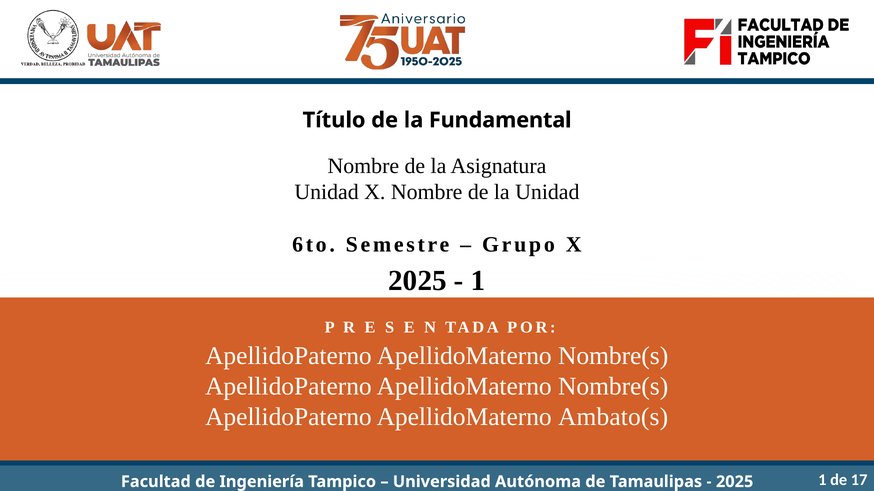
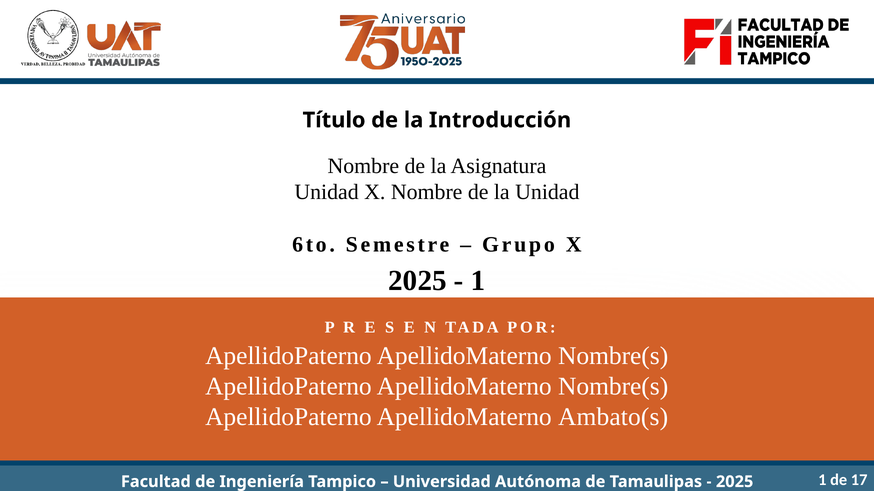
Fundamental: Fundamental -> Introducción
